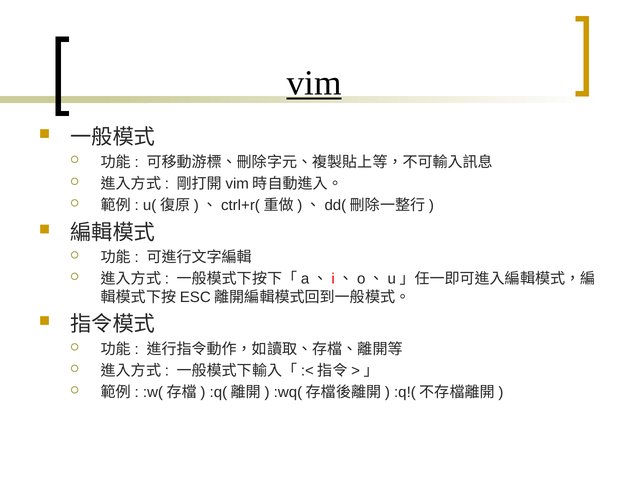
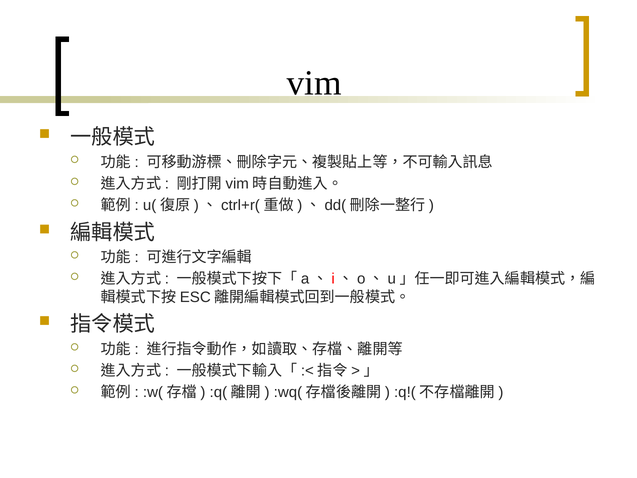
vim underline: present -> none
